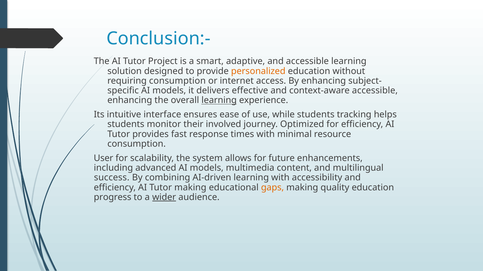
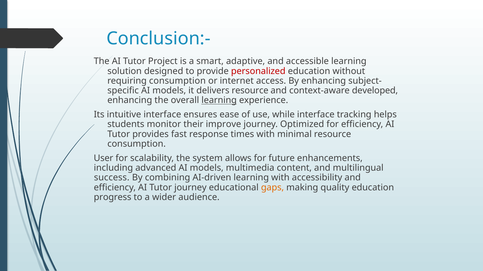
personalized colour: orange -> red
delivers effective: effective -> resource
context-aware accessible: accessible -> developed
while students: students -> interface
involved: involved -> improve
Tutor making: making -> journey
wider underline: present -> none
